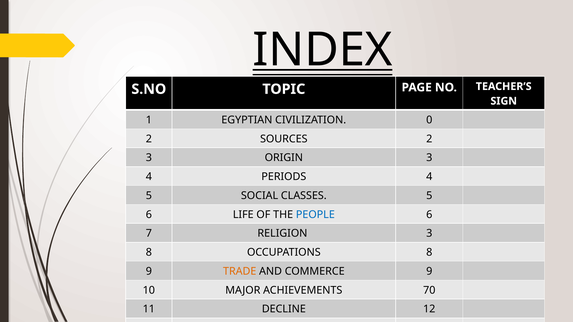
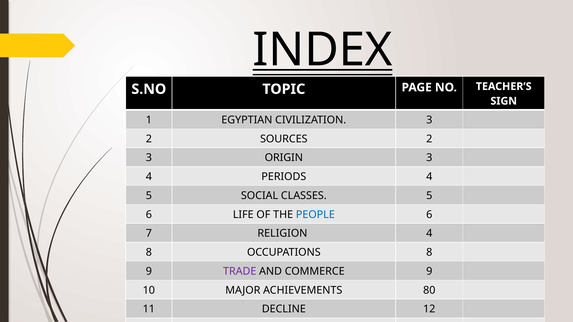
CIVILIZATION 0: 0 -> 3
RELIGION 3: 3 -> 4
TRADE colour: orange -> purple
70: 70 -> 80
